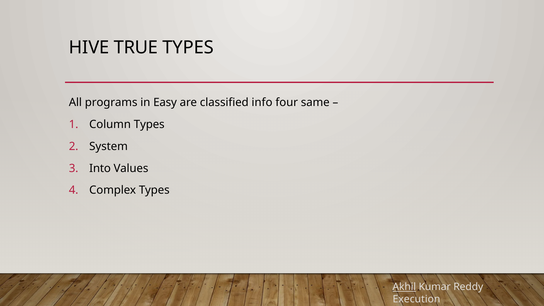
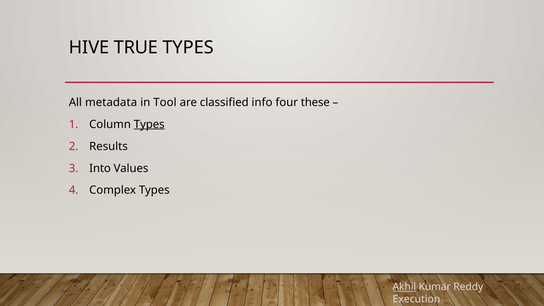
programs: programs -> metadata
Easy: Easy -> Tool
same: same -> these
Types at (149, 124) underline: none -> present
System: System -> Results
